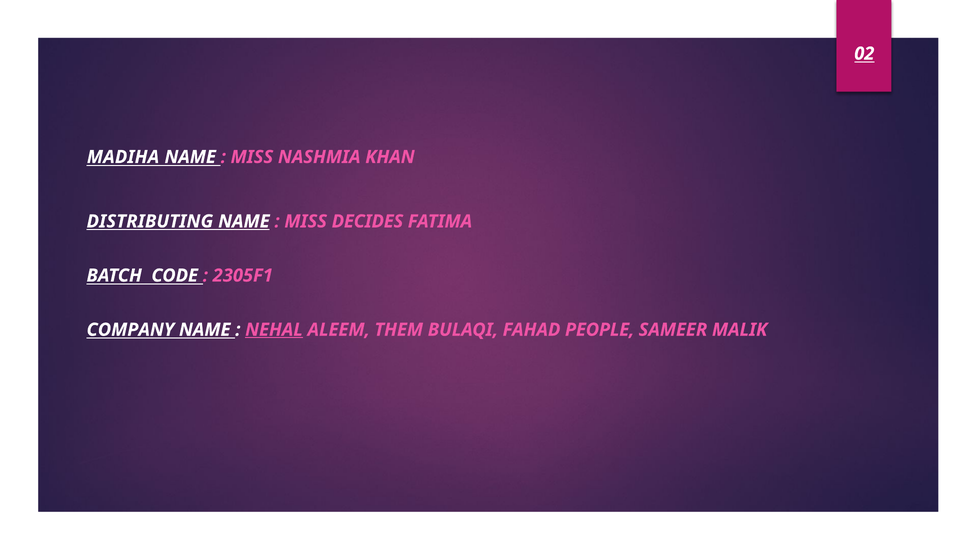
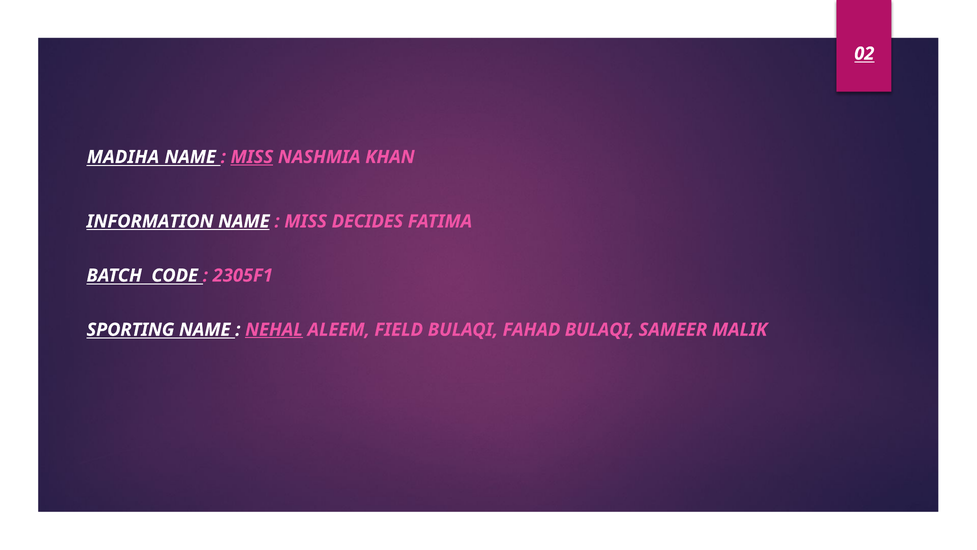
MISS at (252, 157) underline: none -> present
DISTRIBUTING: DISTRIBUTING -> INFORMATION
COMPANY: COMPANY -> SPORTING
THEM: THEM -> FIELD
FAHAD PEOPLE: PEOPLE -> BULAQI
